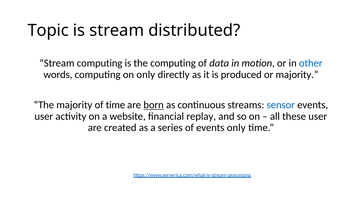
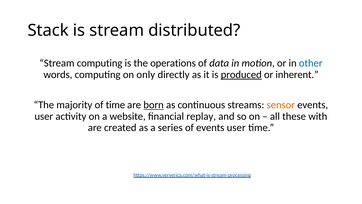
Topic: Topic -> Stack
the computing: computing -> operations
produced underline: none -> present
or majority: majority -> inherent
sensor colour: blue -> orange
these user: user -> with
of events only: only -> user
